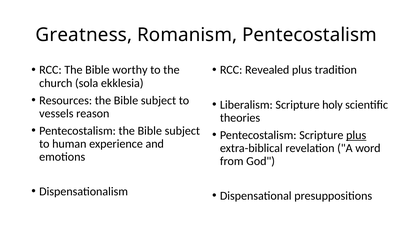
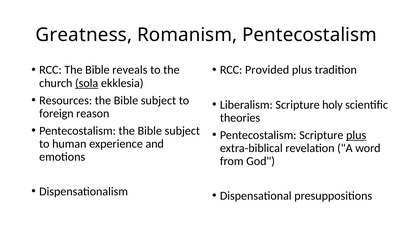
worthy: worthy -> reveals
Revealed: Revealed -> Provided
sola underline: none -> present
vessels: vessels -> foreign
